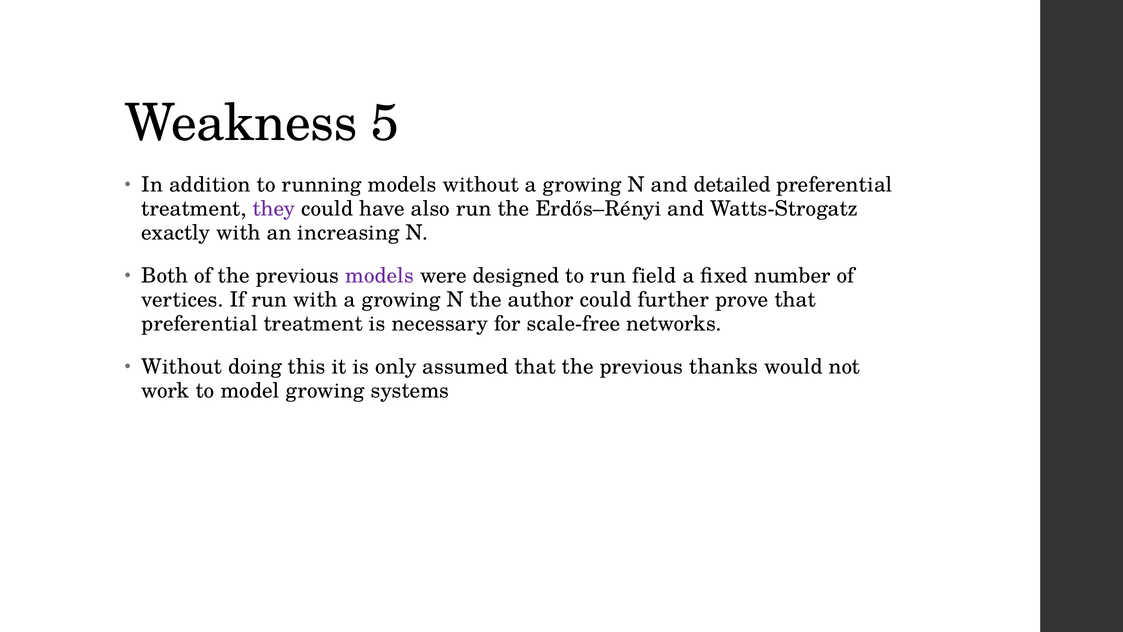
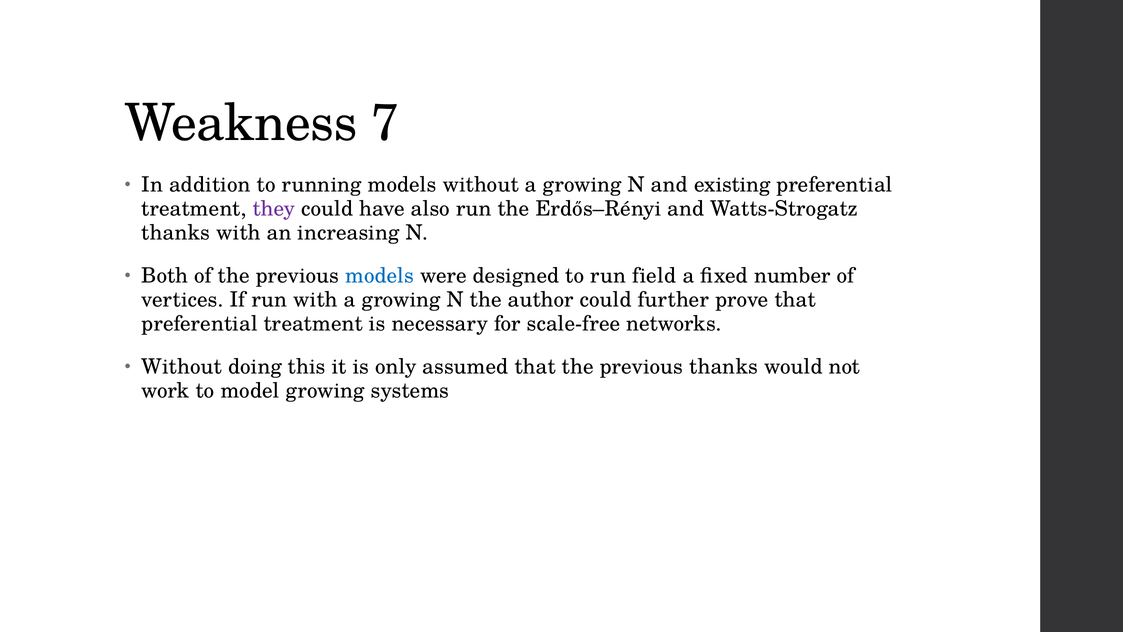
5: 5 -> 7
detailed: detailed -> existing
exactly at (176, 233): exactly -> thanks
models at (380, 276) colour: purple -> blue
